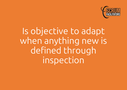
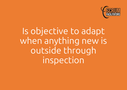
defined: defined -> outside
